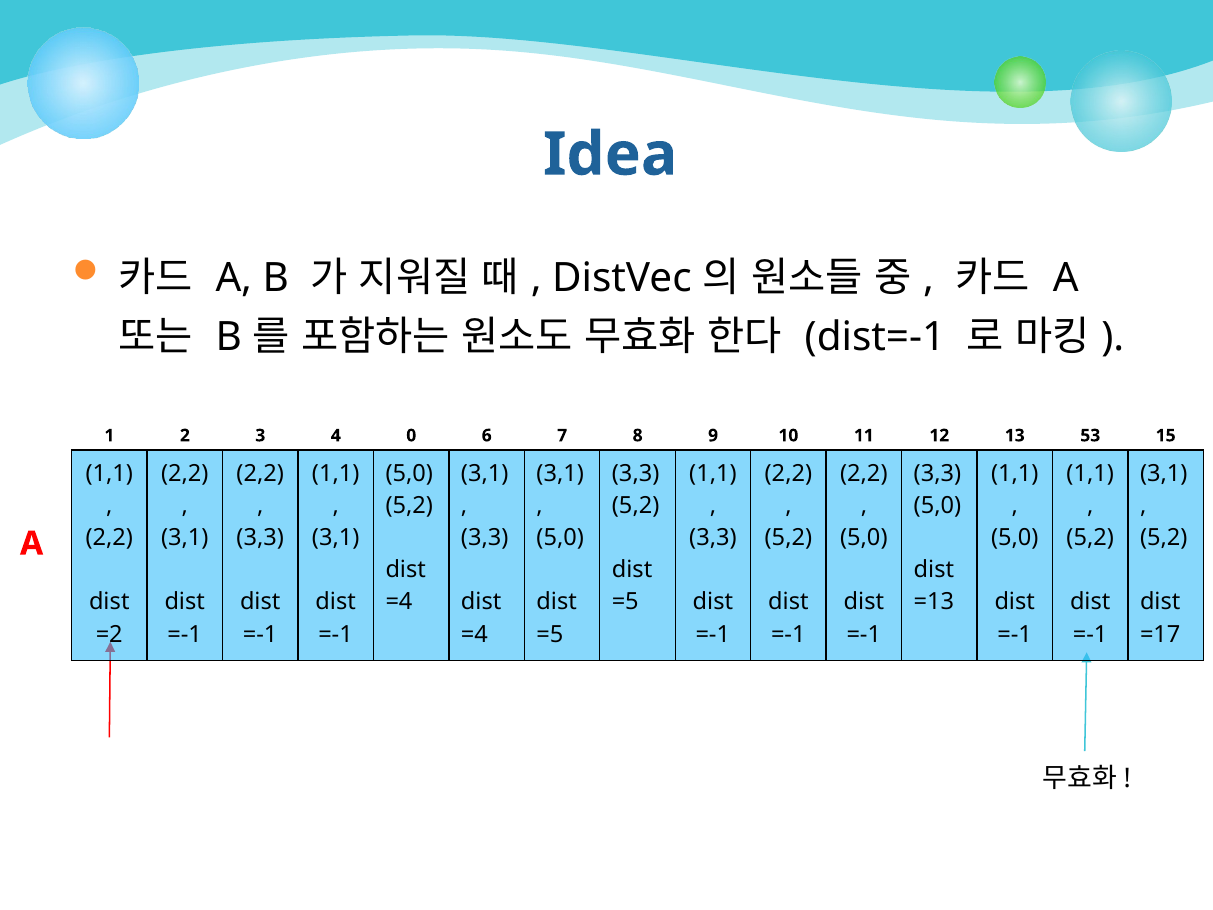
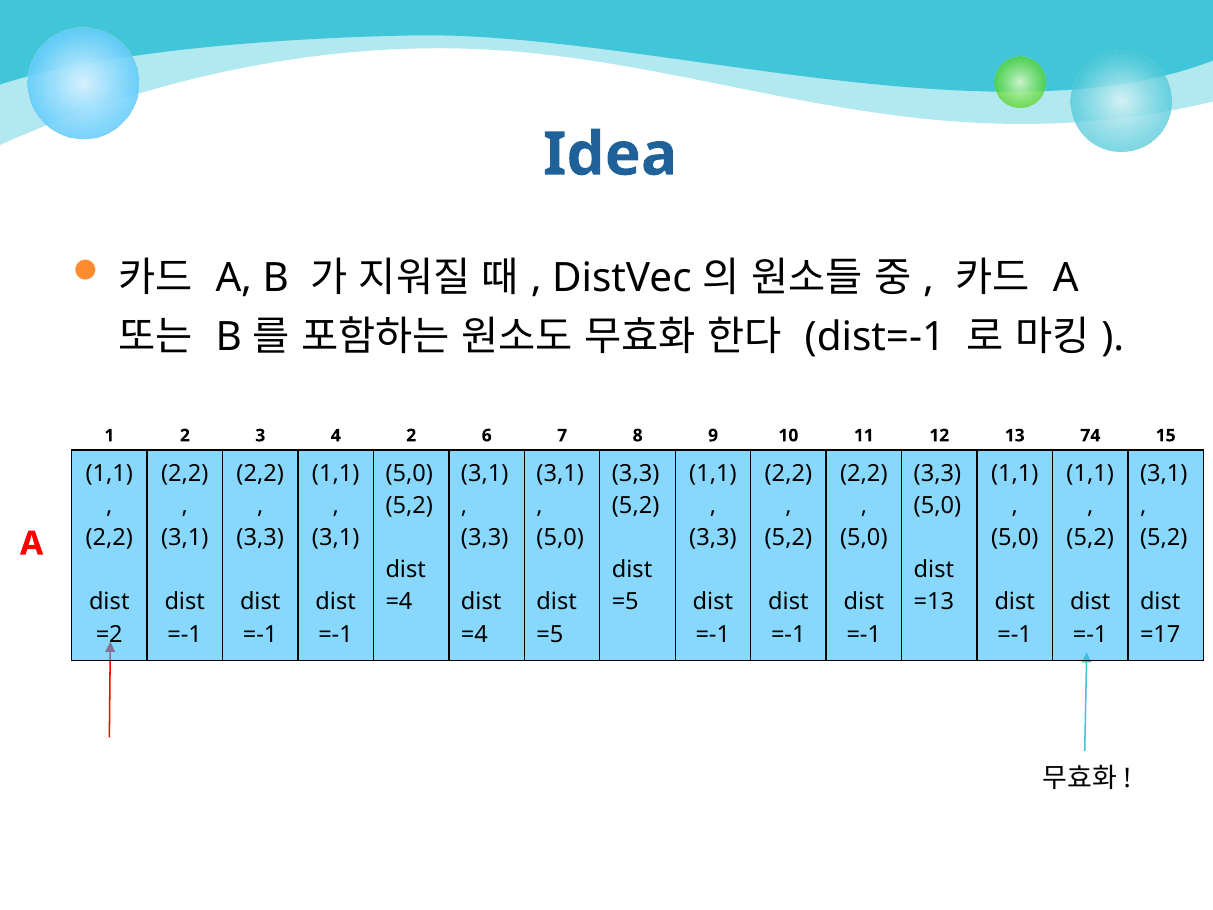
4 0: 0 -> 2
53: 53 -> 74
